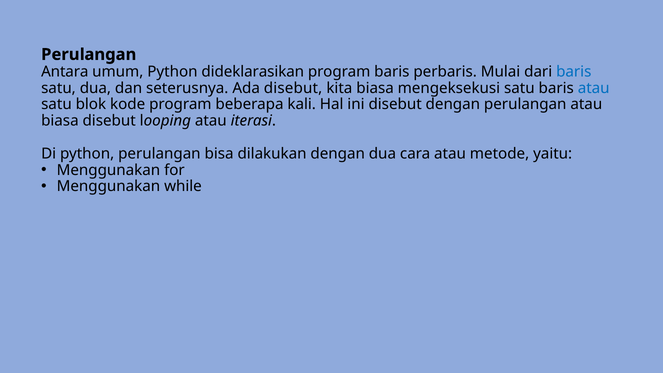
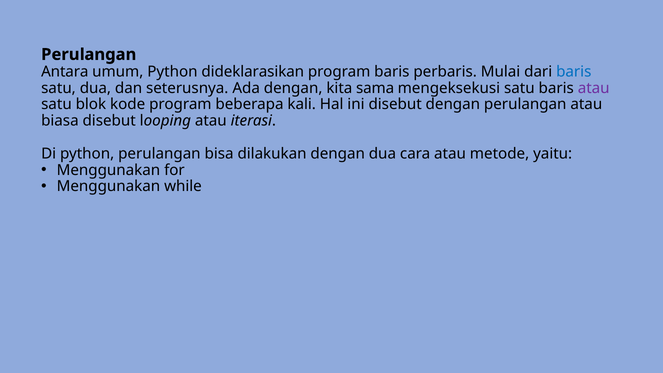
Ada disebut: disebut -> dengan
kita biasa: biasa -> sama
atau at (594, 88) colour: blue -> purple
